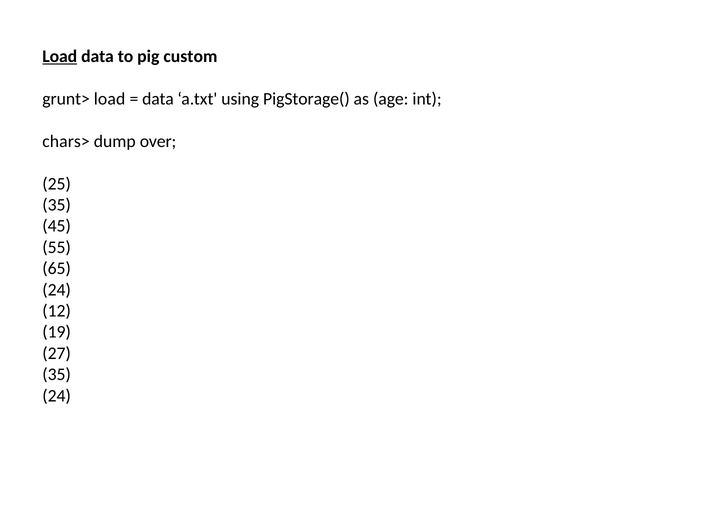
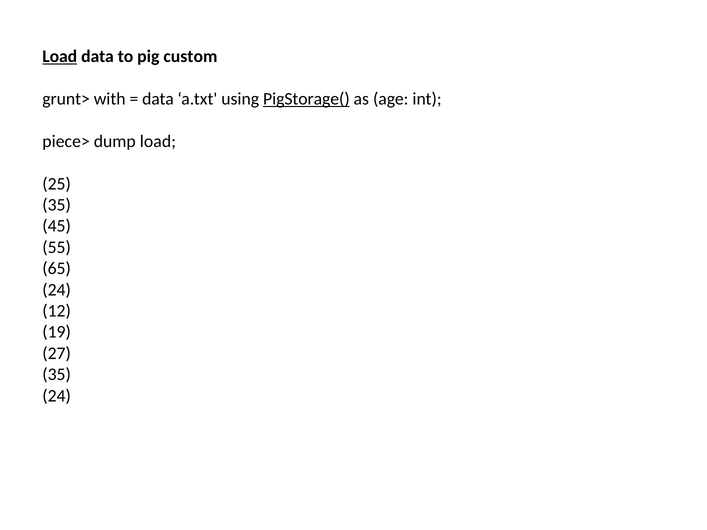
grunt> load: load -> with
PigStorage( underline: none -> present
chars>: chars> -> piece>
dump over: over -> load
